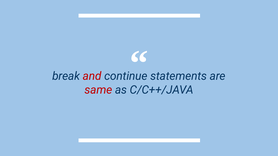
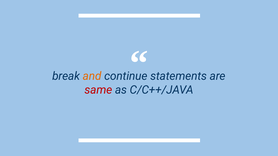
and colour: red -> orange
